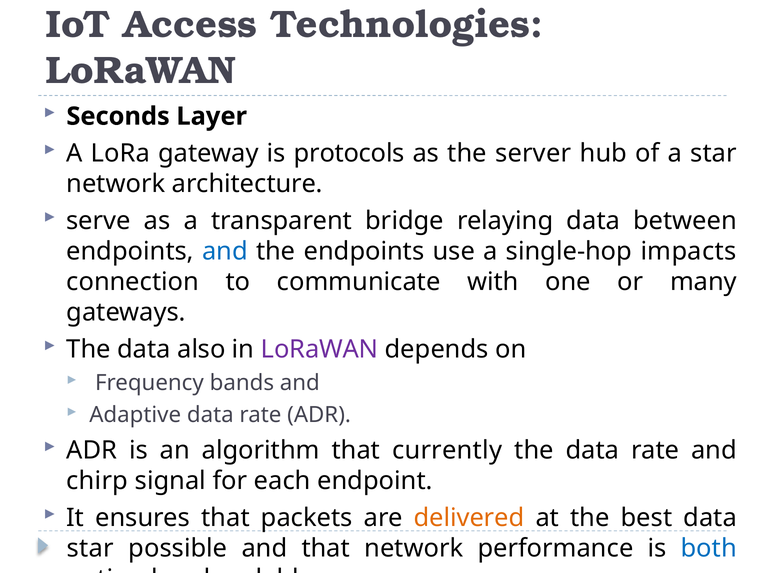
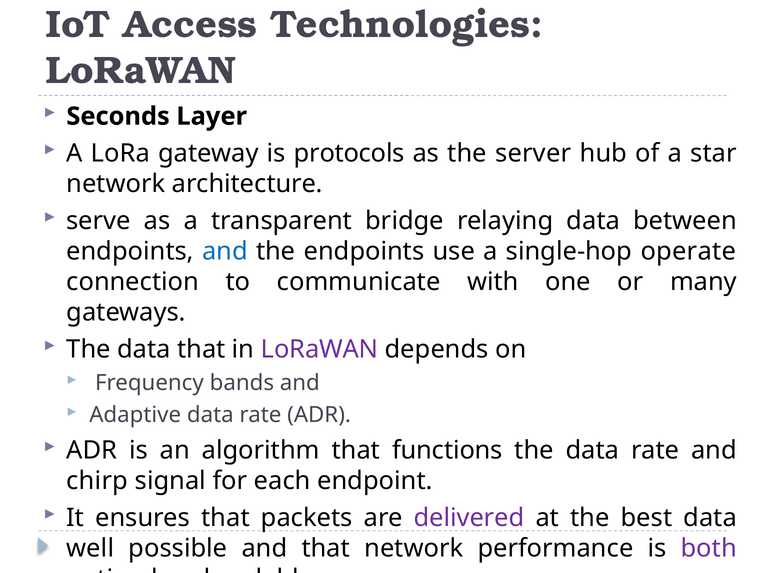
impacts: impacts -> operate
data also: also -> that
currently: currently -> functions
delivered colour: orange -> purple
star at (90, 549): star -> well
both colour: blue -> purple
